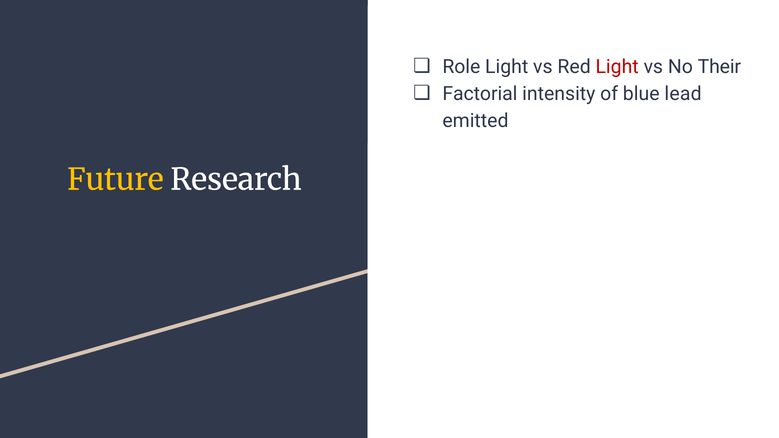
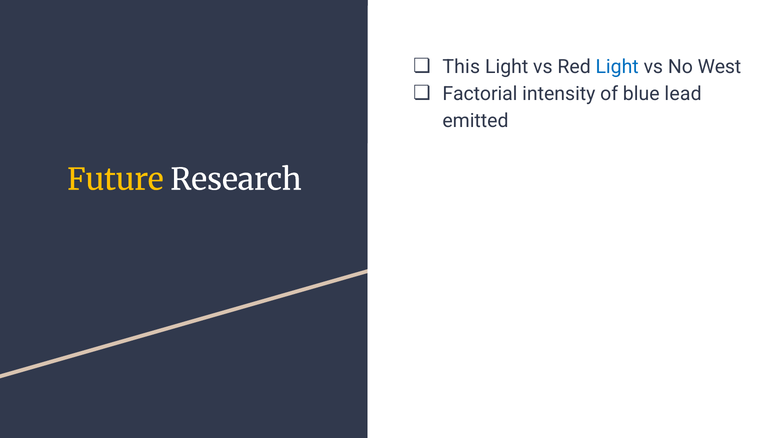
Role: Role -> This
Light at (617, 67) colour: red -> blue
Their: Their -> West
